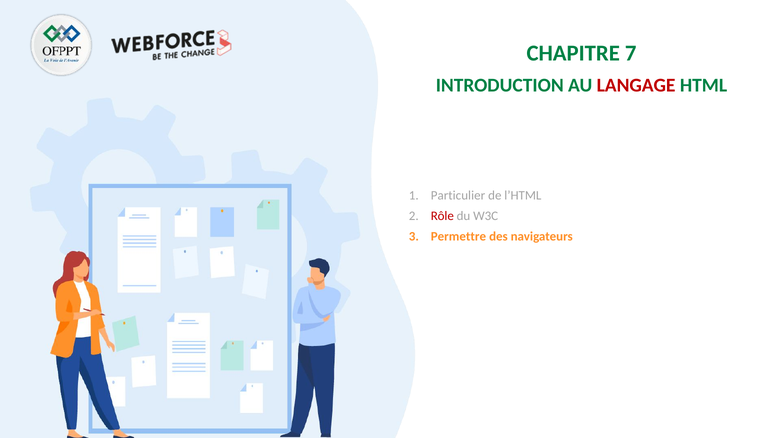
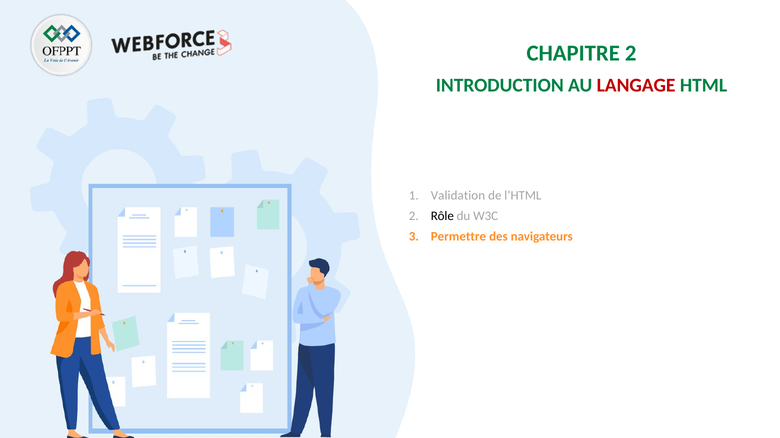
CHAPITRE 7: 7 -> 2
Particulier: Particulier -> Validation
Rôle colour: red -> black
